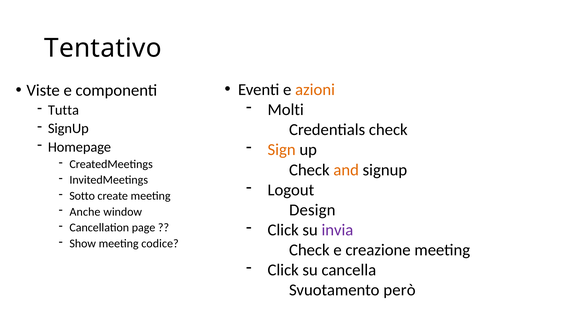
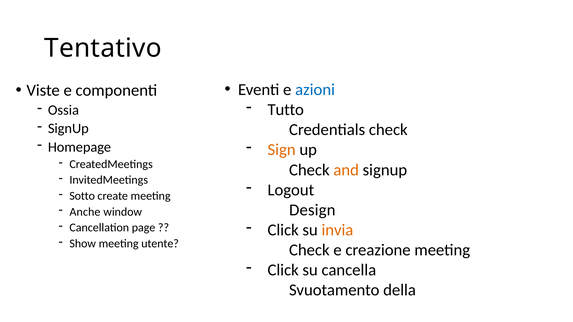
azioni colour: orange -> blue
Molti: Molti -> Tutto
Tutta: Tutta -> Ossia
invia colour: purple -> orange
codice: codice -> utente
però: però -> della
